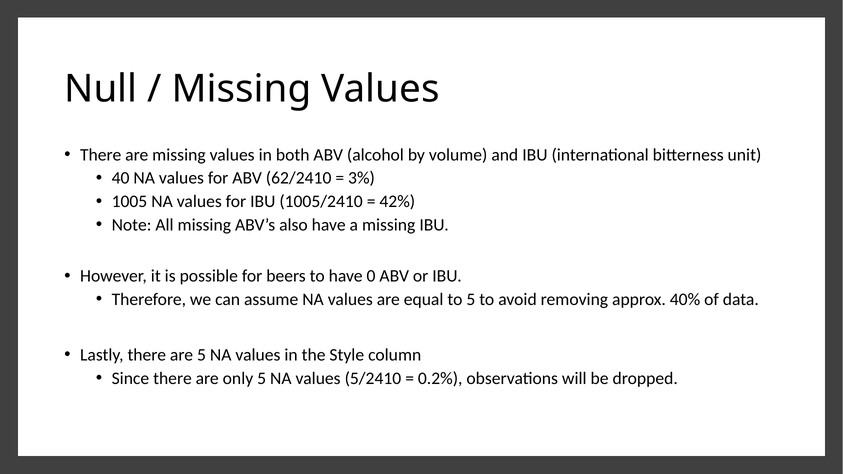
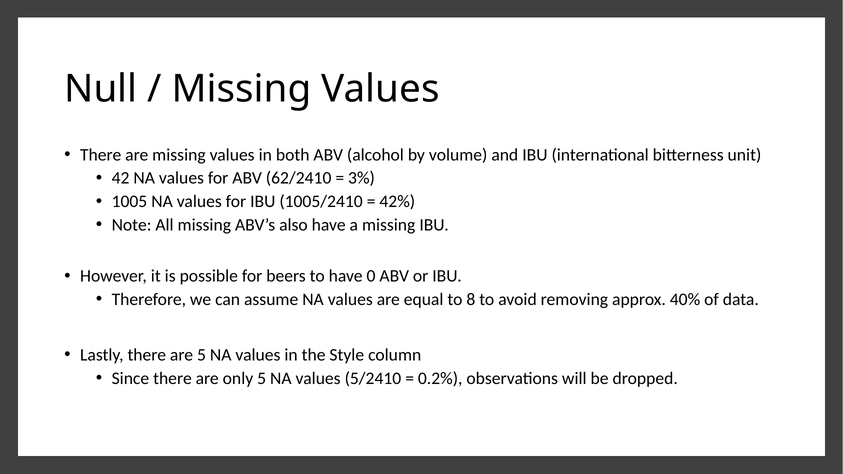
40: 40 -> 42
to 5: 5 -> 8
